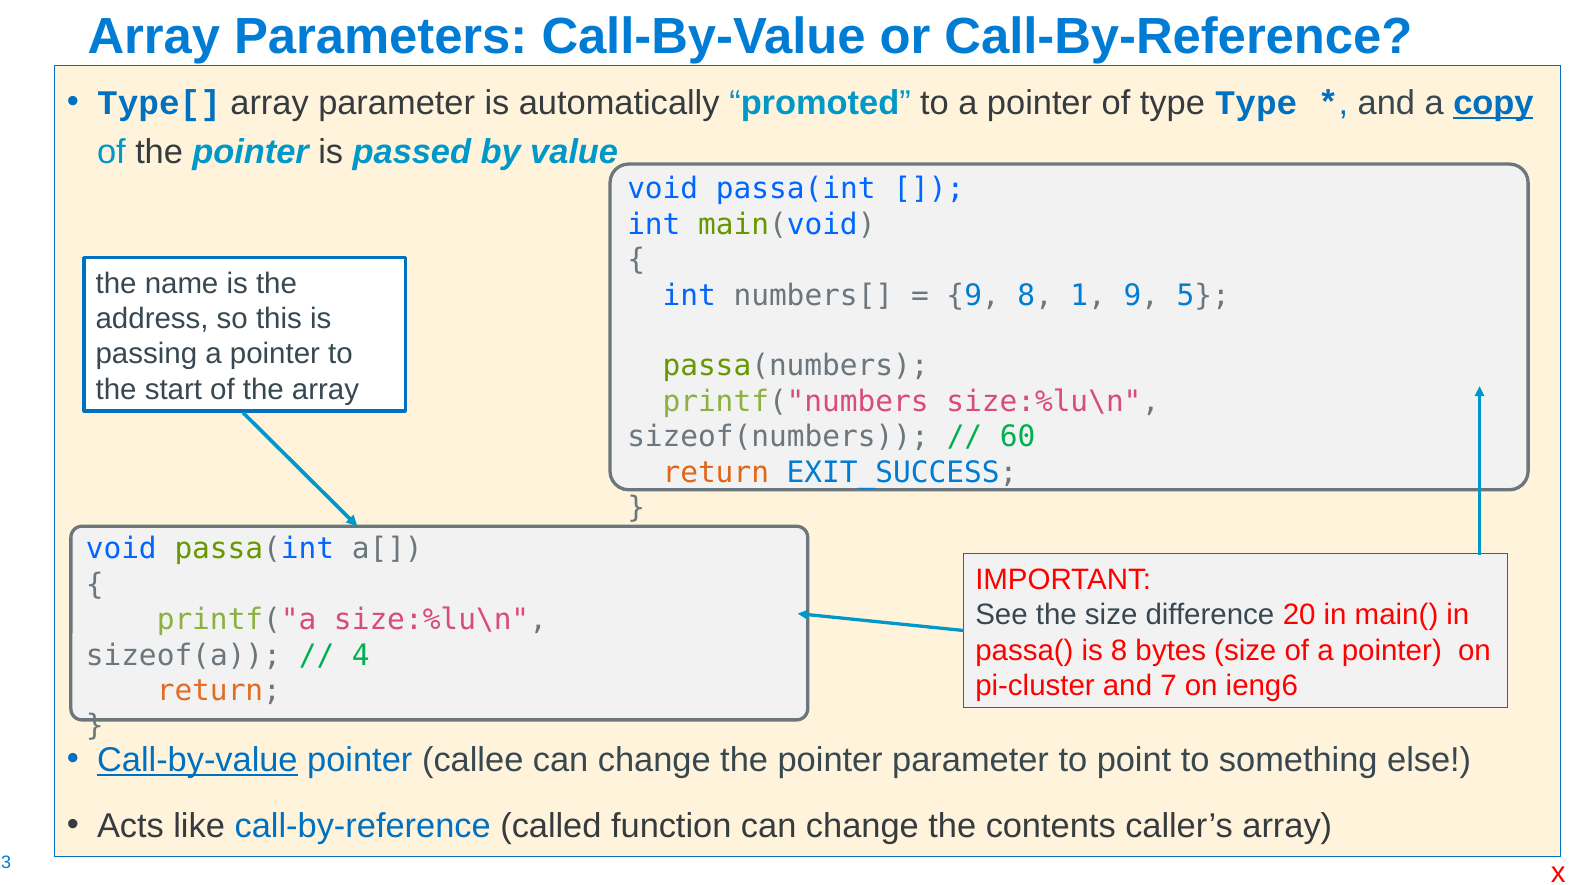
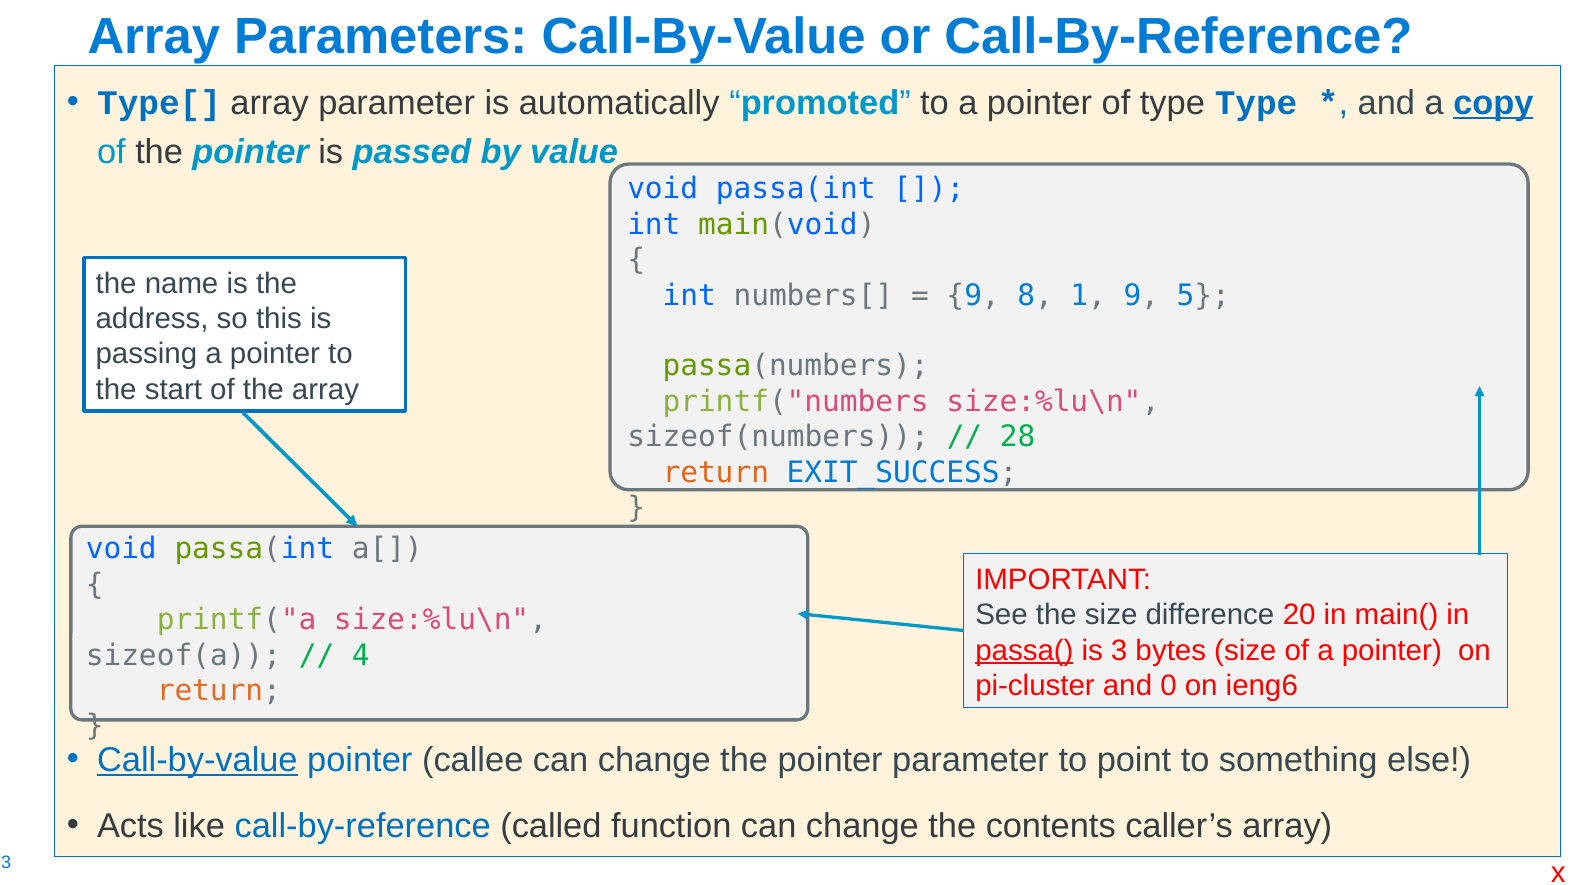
60: 60 -> 28
passa( underline: none -> present
is 8: 8 -> 3
7: 7 -> 0
